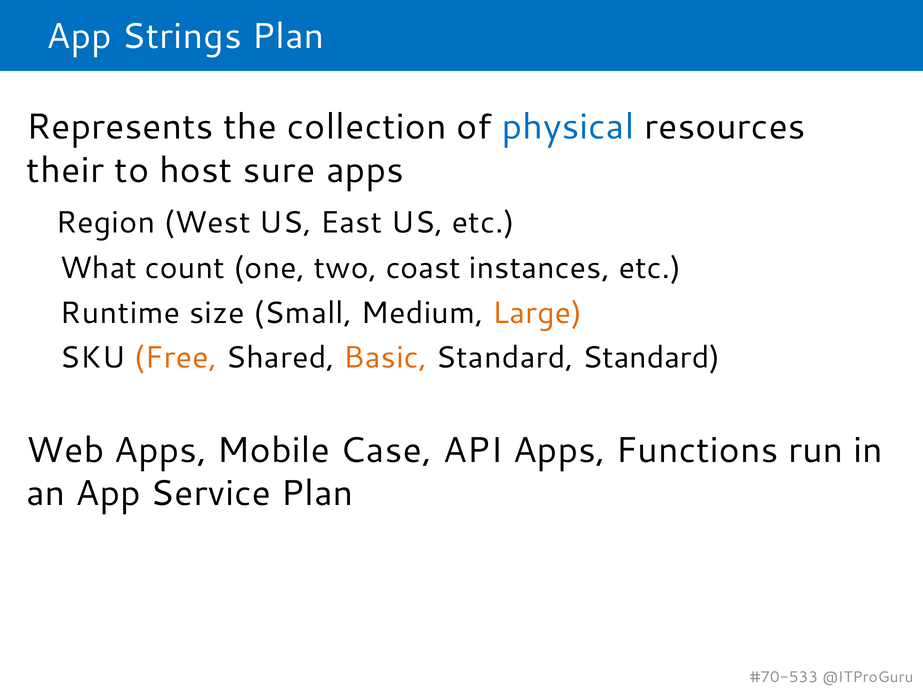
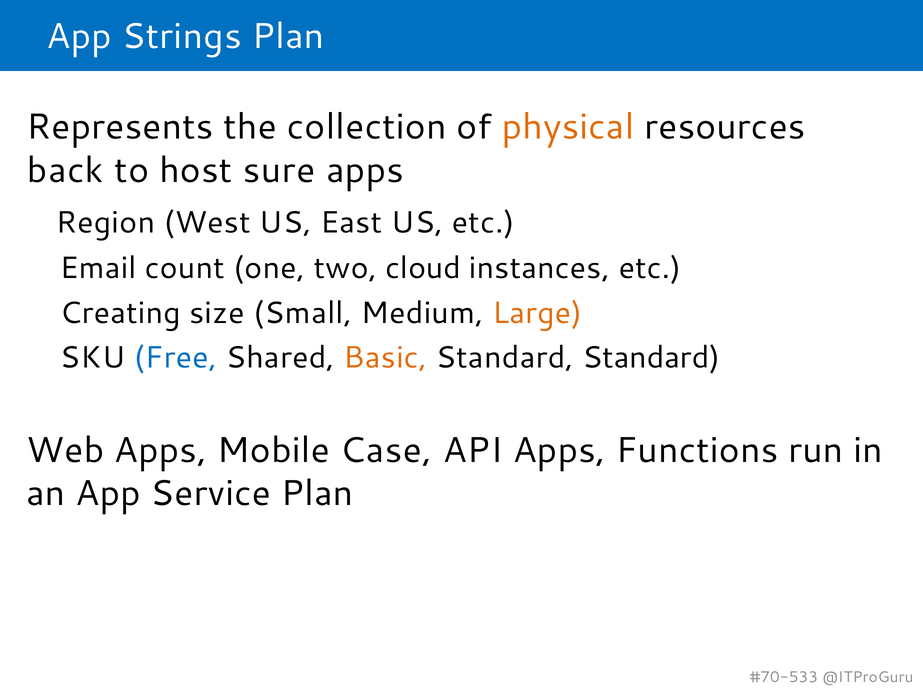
physical colour: blue -> orange
their: their -> back
What: What -> Email
coast: coast -> cloud
Runtime: Runtime -> Creating
Free colour: orange -> blue
